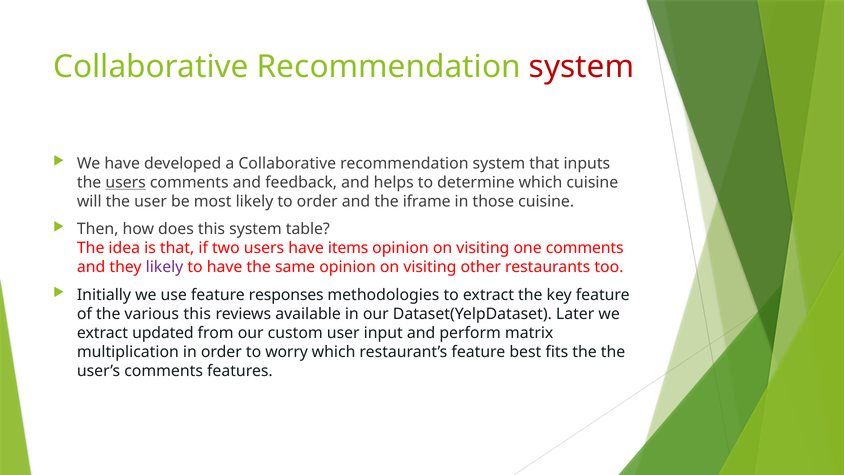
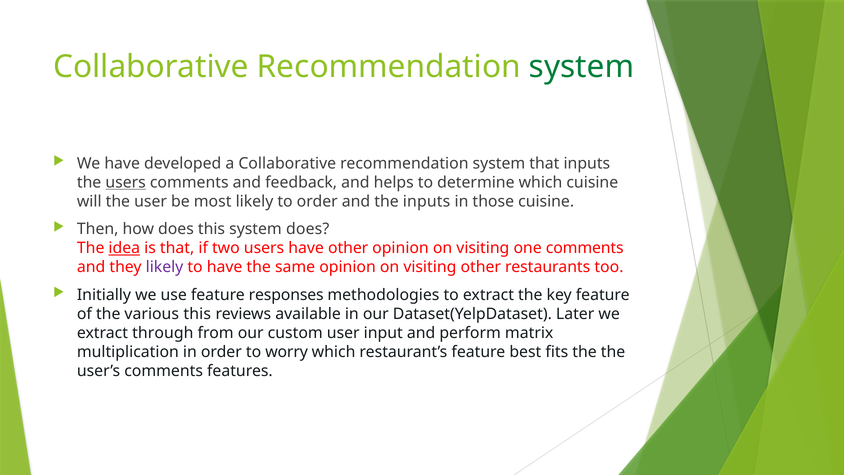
system at (582, 67) colour: red -> green
the iframe: iframe -> inputs
system table: table -> does
idea underline: none -> present
have items: items -> other
updated: updated -> through
